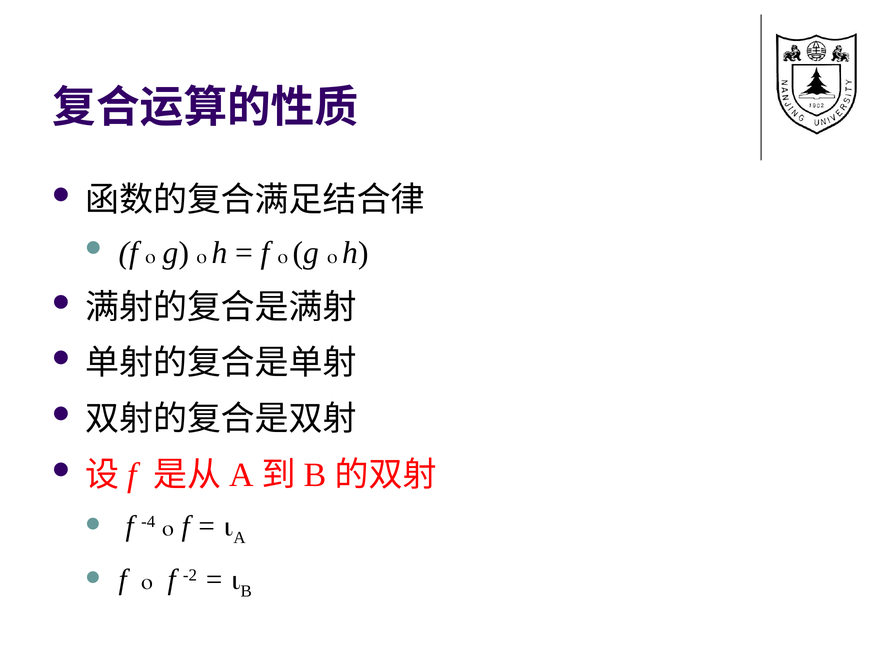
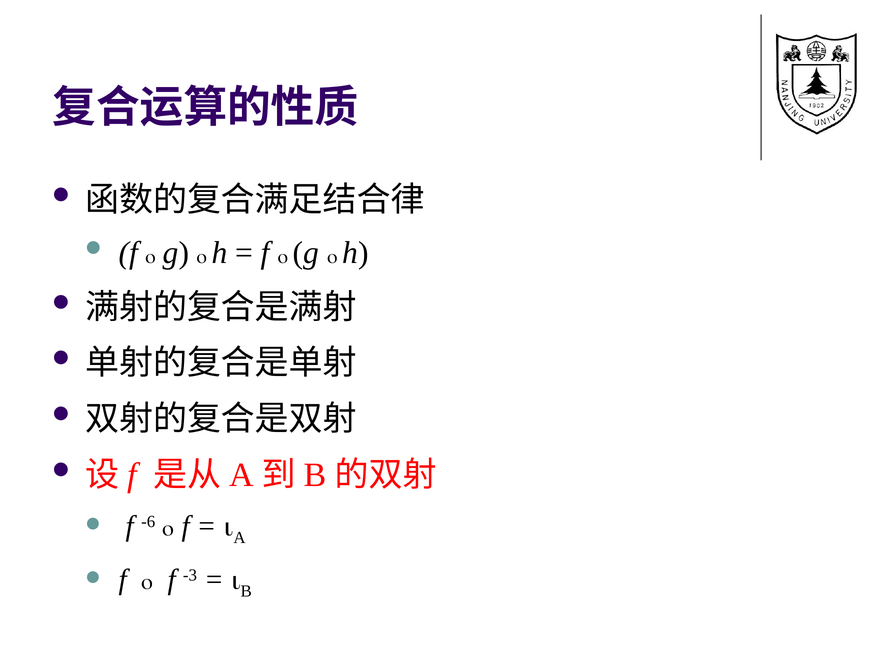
-4: -4 -> -6
-2: -2 -> -3
